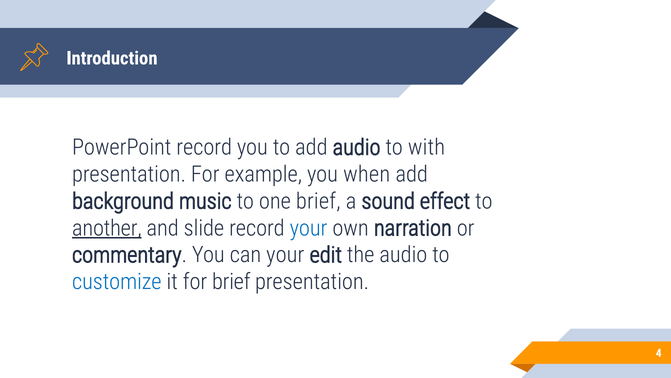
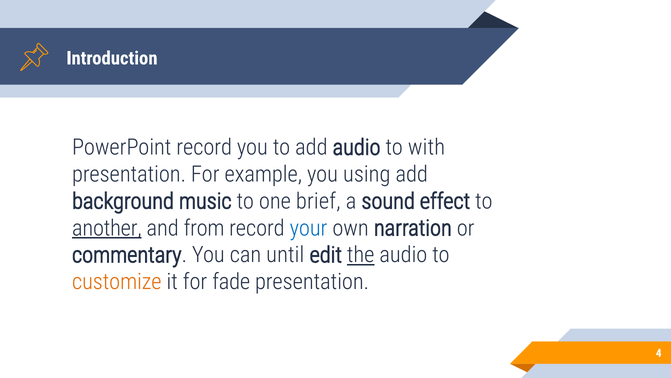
when: when -> using
slide: slide -> from
can your: your -> until
the underline: none -> present
customize colour: blue -> orange
for brief: brief -> fade
